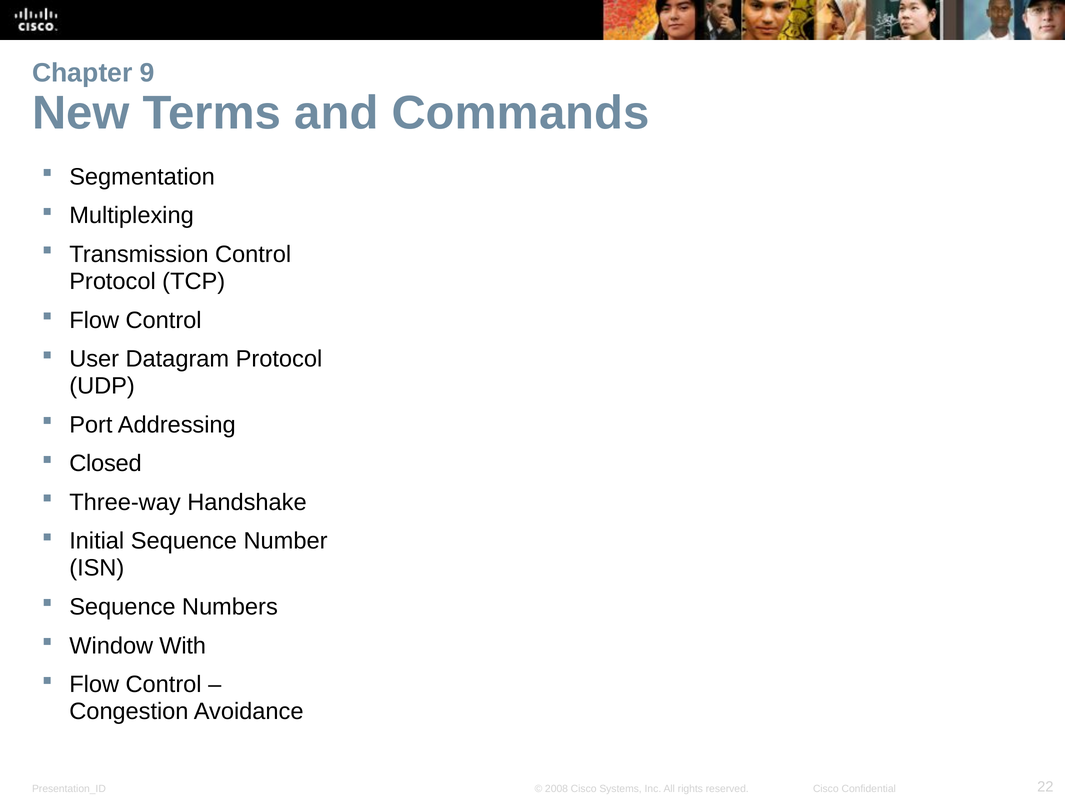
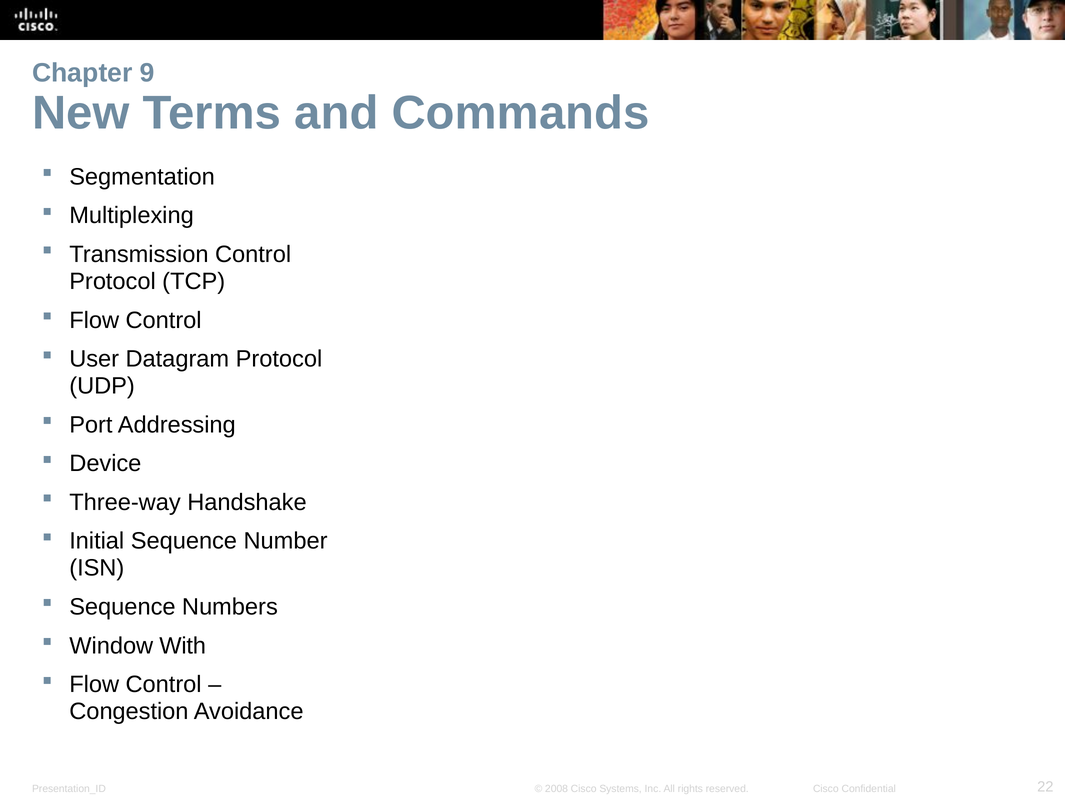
Closed: Closed -> Device
